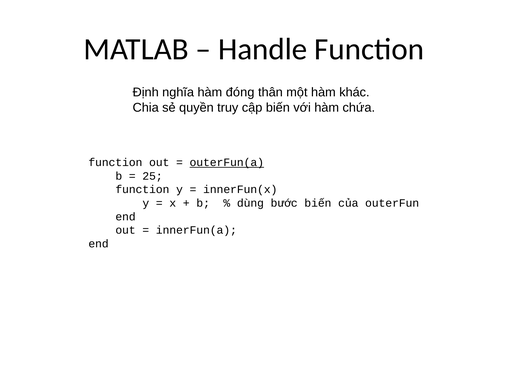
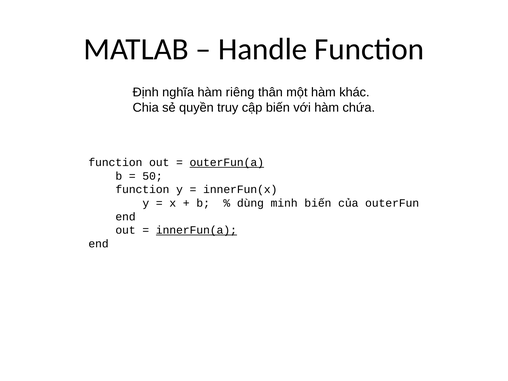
đóng: đóng -> riêng
25: 25 -> 50
bước: bước -> minh
innerFun(a underline: none -> present
